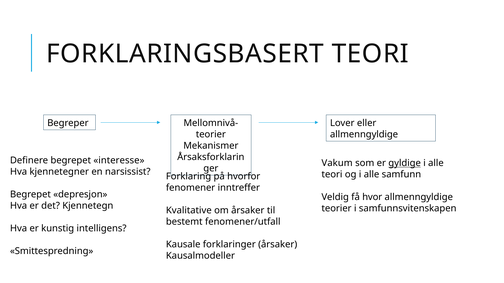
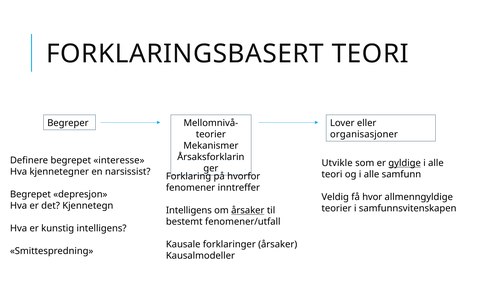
allmenngyldige at (364, 135): allmenngyldige -> organisasjoner
Vakum: Vakum -> Utvikle
Kvalitative at (189, 211): Kvalitative -> Intelligens
årsaker at (248, 211) underline: none -> present
